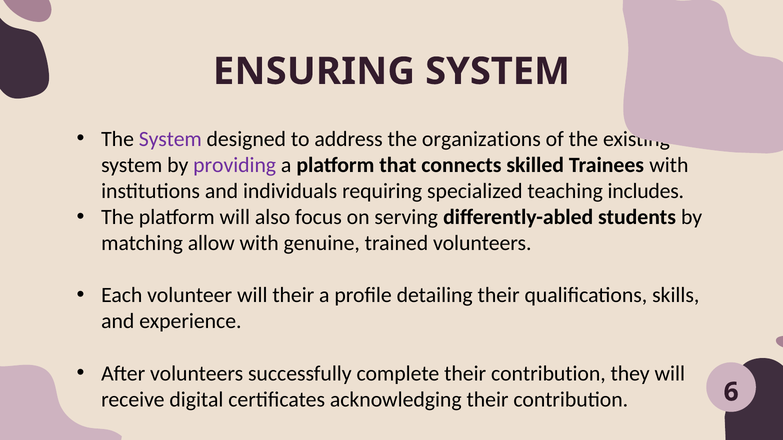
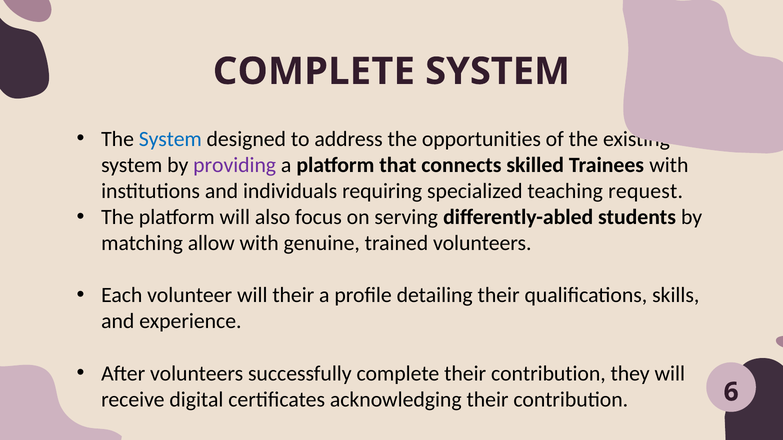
ENSURING at (314, 71): ENSURING -> COMPLETE
System at (170, 139) colour: purple -> blue
organizations: organizations -> opportunities
includes: includes -> request
